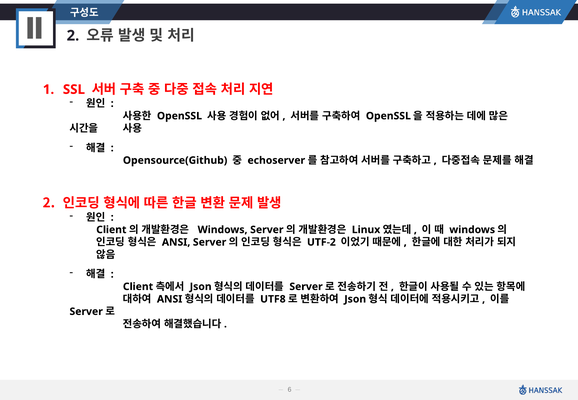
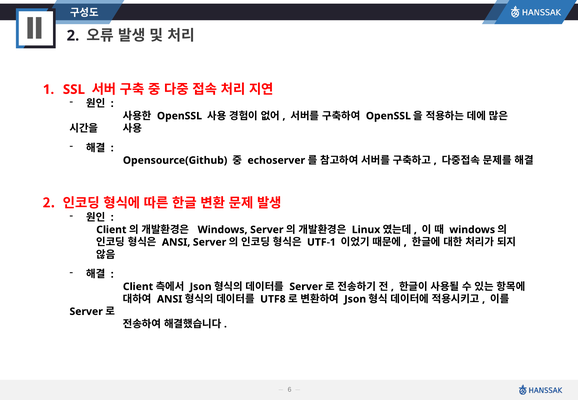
UTF-2: UTF-2 -> UTF-1
